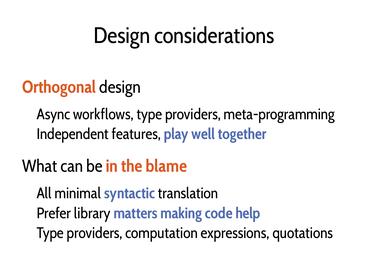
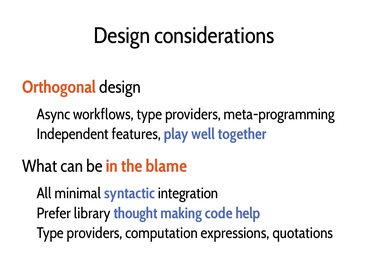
translation: translation -> integration
matters: matters -> thought
